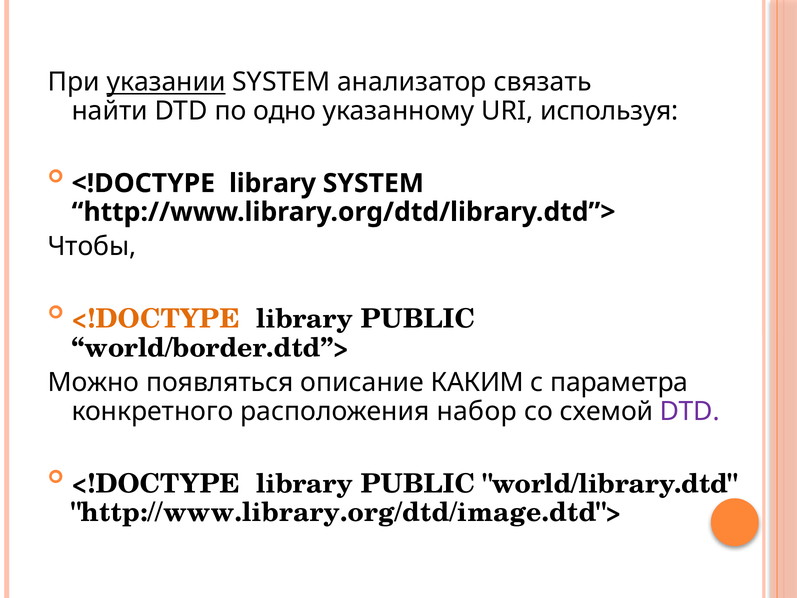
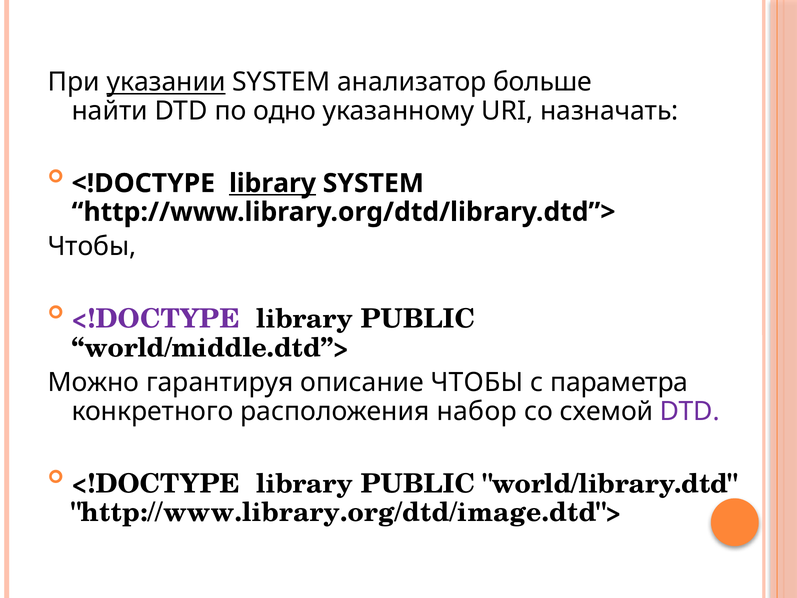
связать: связать -> больше
используя: используя -> назначать
library at (272, 183) underline: none -> present
<!DOCTYPE at (156, 319) colour: orange -> purple
world/border.dtd”>: world/border.dtd”> -> world/middle.dtd”>
появляться: появляться -> гарантируя
описание КАКИМ: КАКИМ -> ЧТОБЫ
